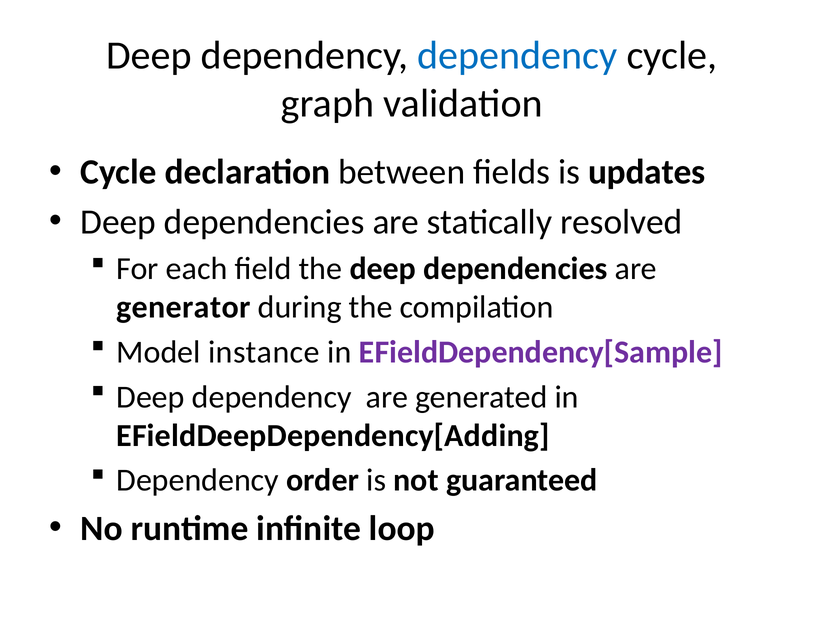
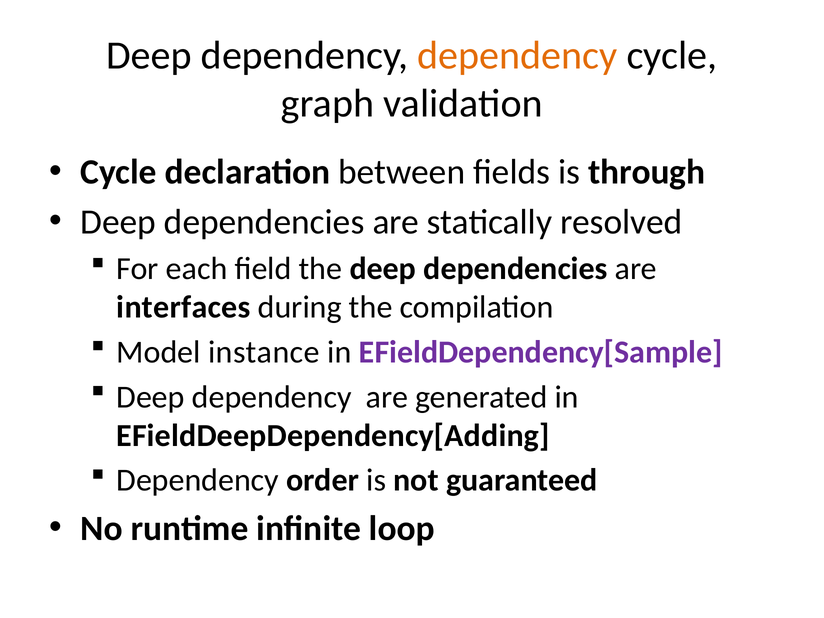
dependency at (517, 56) colour: blue -> orange
updates: updates -> through
generator: generator -> interfaces
